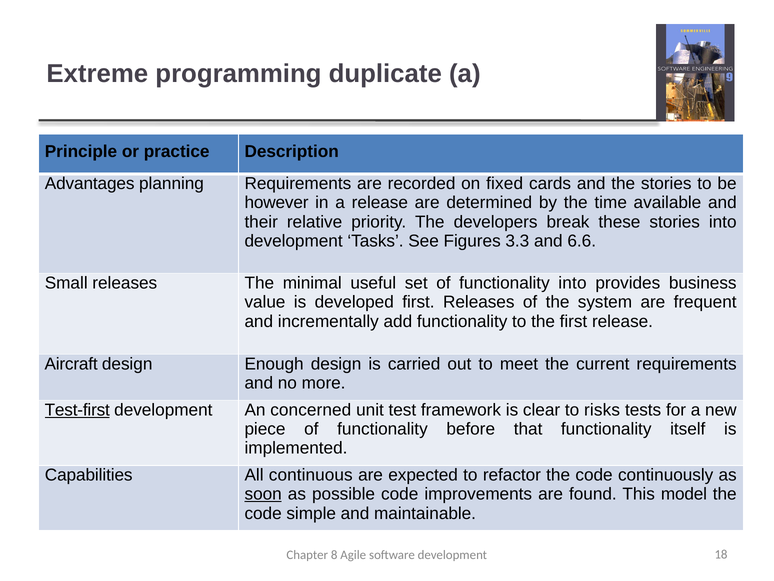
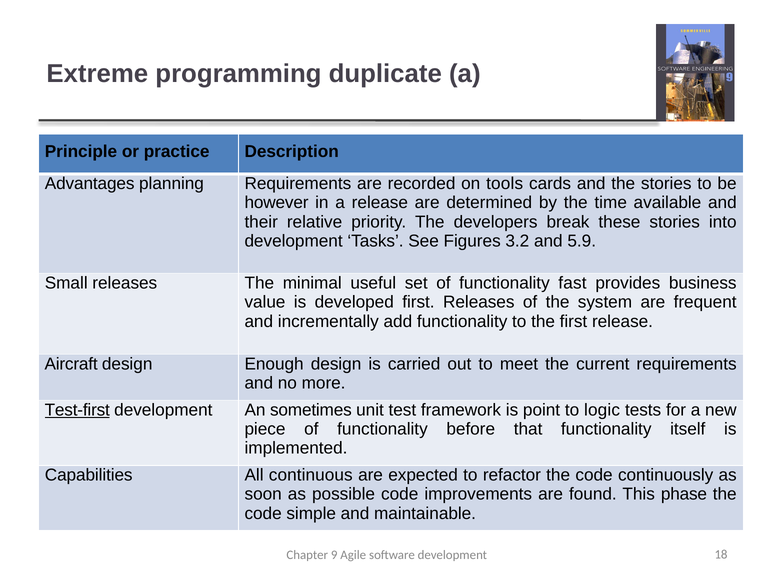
fixed: fixed -> tools
3.3: 3.3 -> 3.2
6.6: 6.6 -> 5.9
functionality into: into -> fast
concerned: concerned -> sometimes
clear: clear -> point
risks: risks -> logic
soon underline: present -> none
model: model -> phase
8: 8 -> 9
